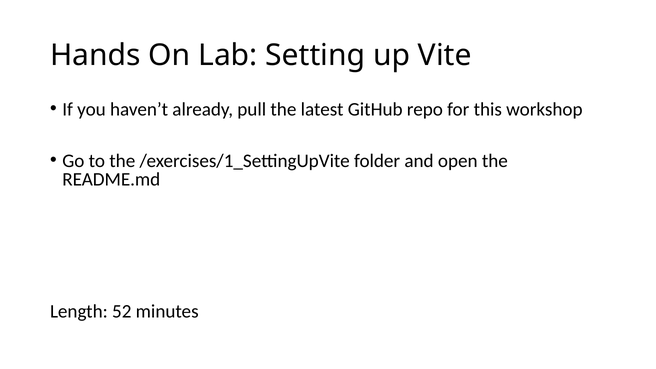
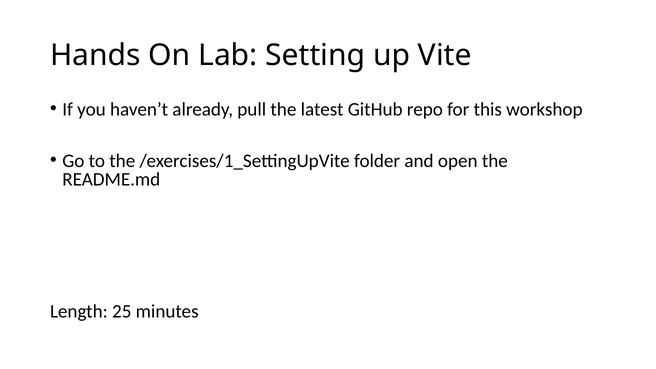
52: 52 -> 25
